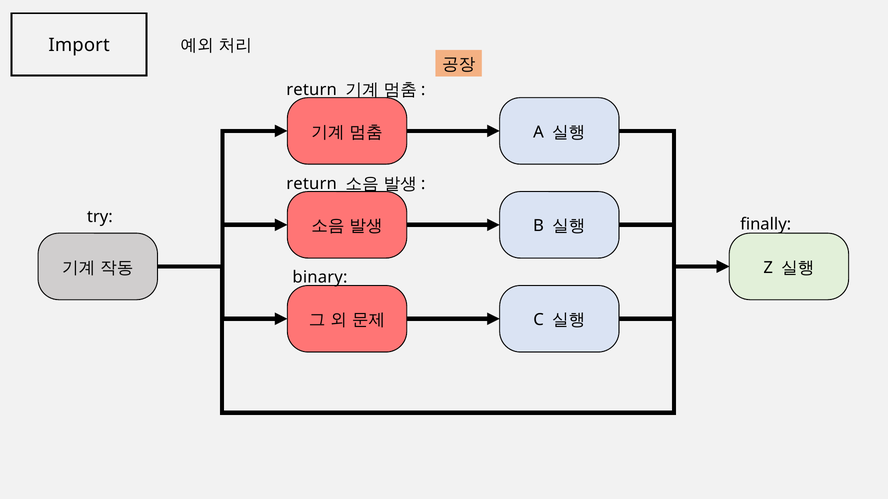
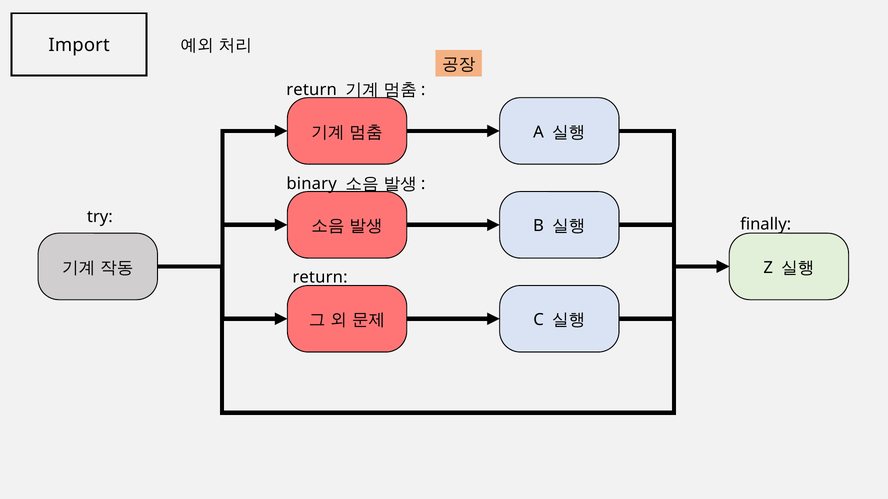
return at (312, 184): return -> binary
binary at (320, 278): binary -> return
